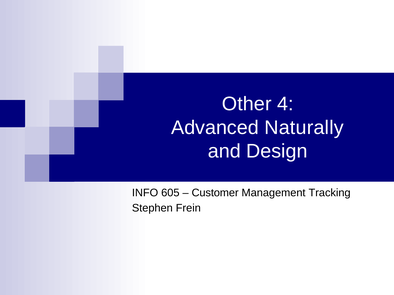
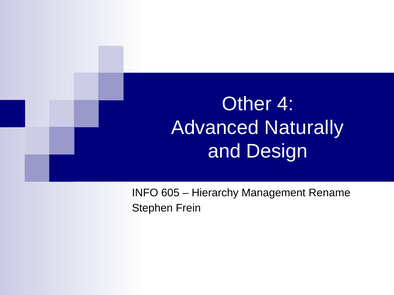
Customer: Customer -> Hierarchy
Tracking: Tracking -> Rename
